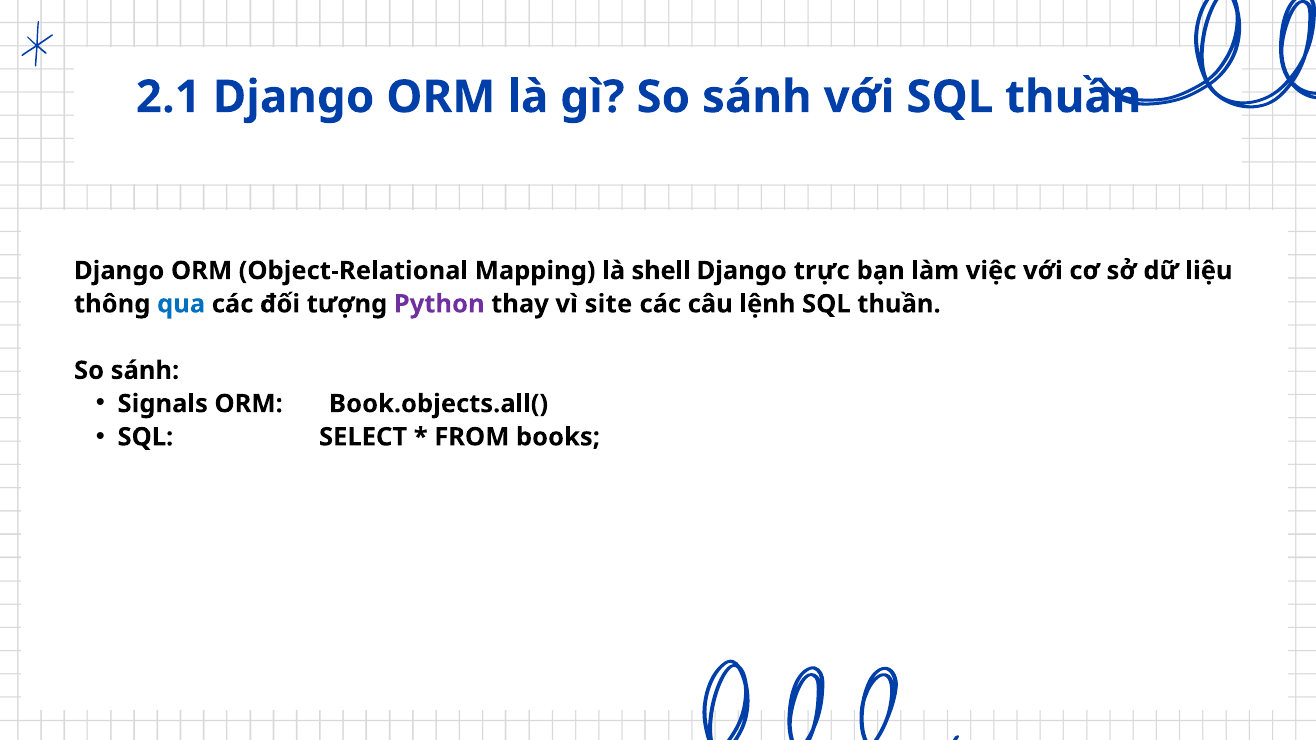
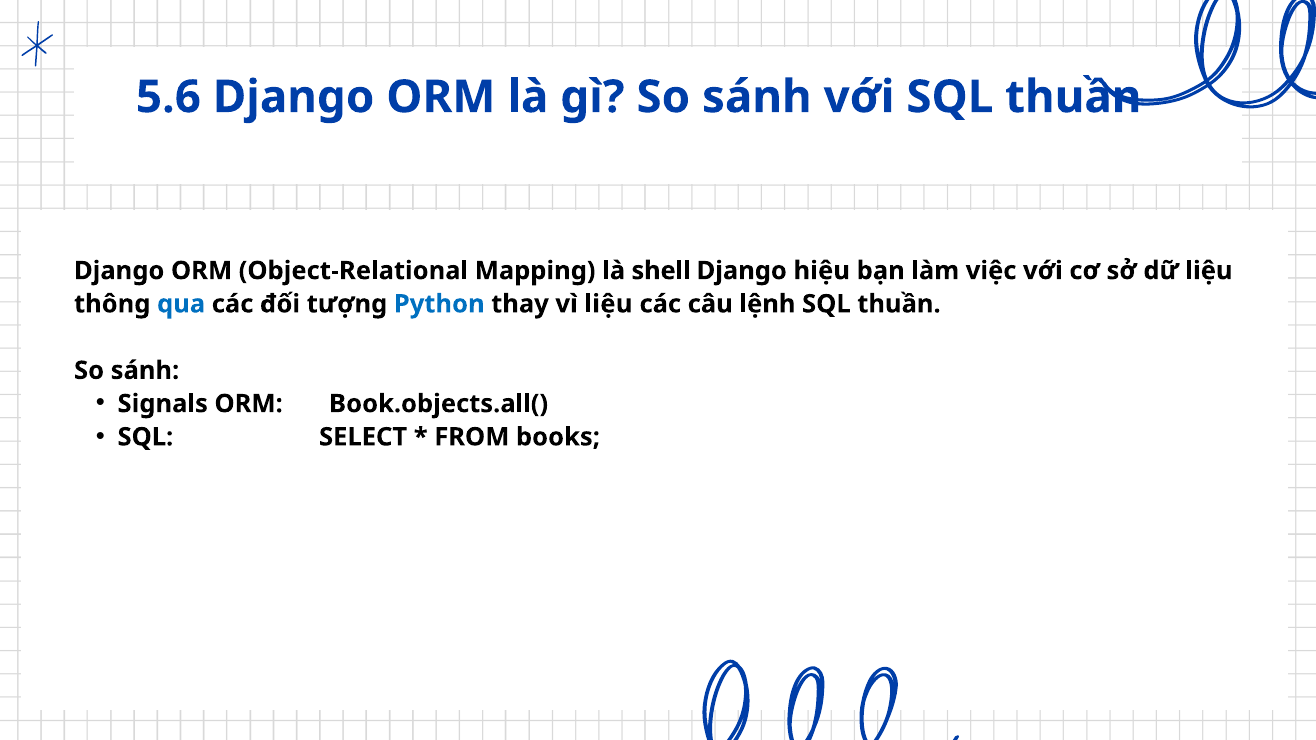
2.1: 2.1 -> 5.6
trực: trực -> hiệu
Python colour: purple -> blue
vì site: site -> liệu
